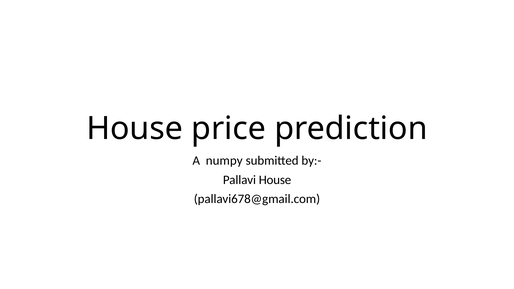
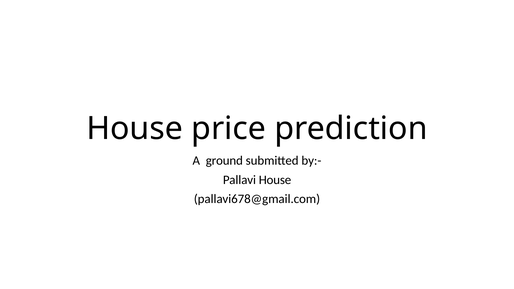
numpy: numpy -> ground
